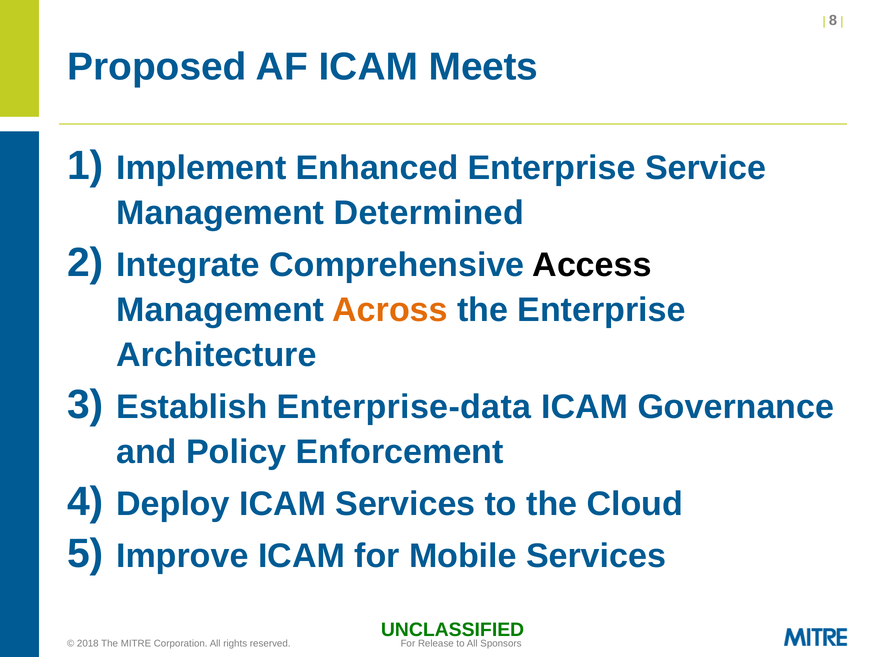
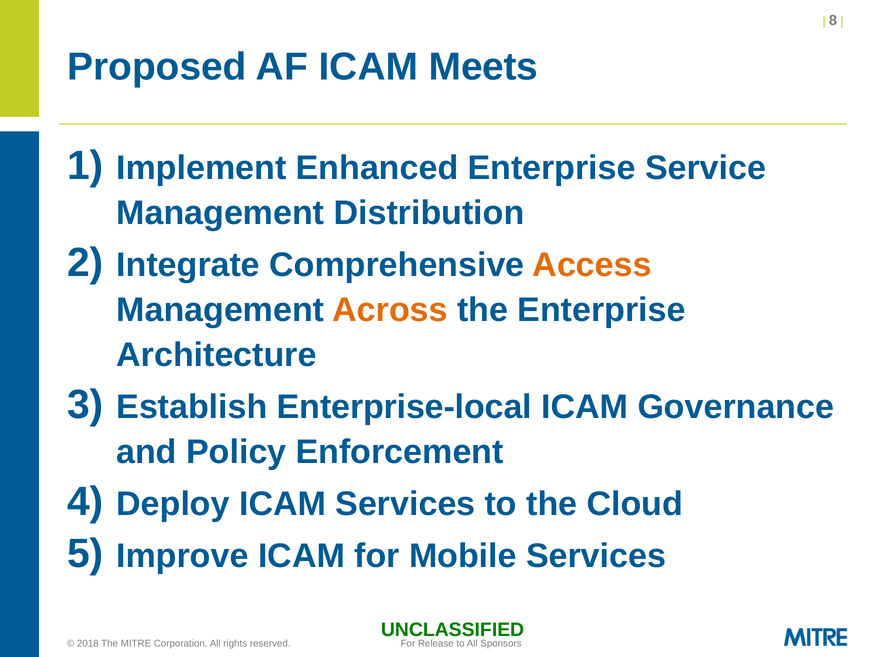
Determined: Determined -> Distribution
Access colour: black -> orange
Enterprise-data: Enterprise-data -> Enterprise-local
